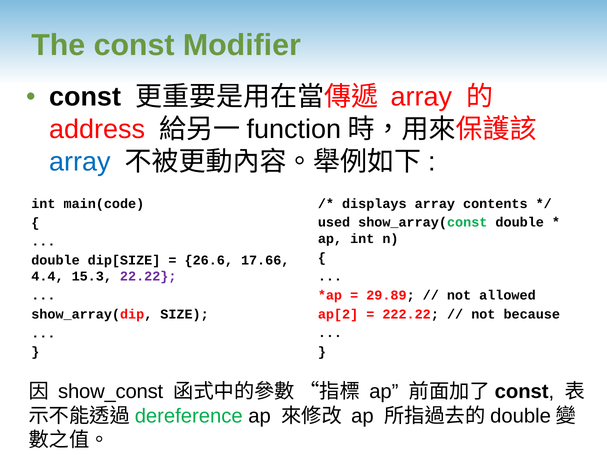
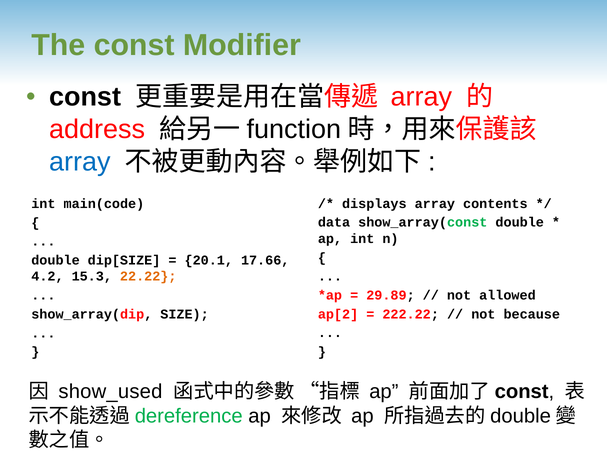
used: used -> data
26.6: 26.6 -> 20.1
4.4: 4.4 -> 4.2
22.22 colour: purple -> orange
show_const: show_const -> show_used
